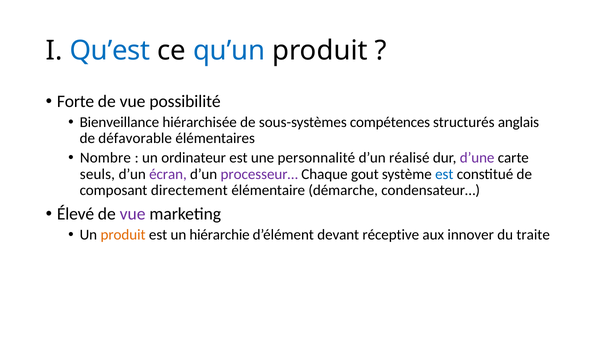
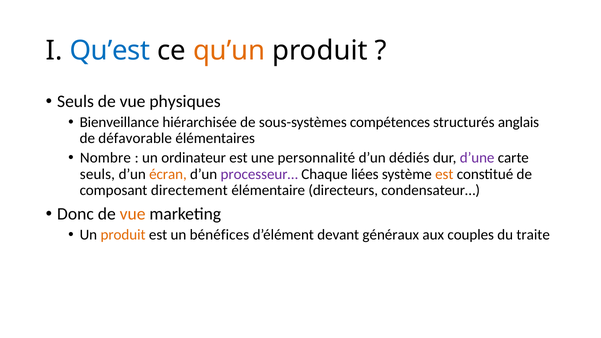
qu’un colour: blue -> orange
Forte at (76, 102): Forte -> Seuls
possibilité: possibilité -> physiques
réalisé: réalisé -> dédiés
écran colour: purple -> orange
gout: gout -> liées
est at (444, 174) colour: blue -> orange
démarche: démarche -> directeurs
Élevé: Élevé -> Donc
vue at (133, 214) colour: purple -> orange
hiérarchie: hiérarchie -> bénéfices
réceptive: réceptive -> généraux
innover: innover -> couples
